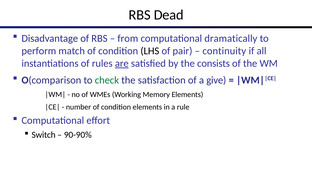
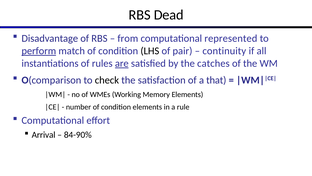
dramatically: dramatically -> represented
perform underline: none -> present
consists: consists -> catches
check colour: green -> black
give: give -> that
Switch: Switch -> Arrival
90-90%: 90-90% -> 84-90%
